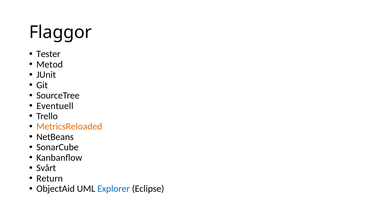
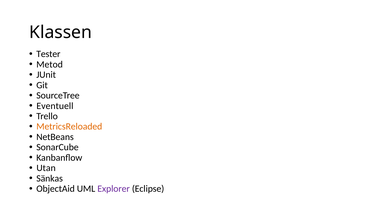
Flaggor: Flaggor -> Klassen
Svårt: Svårt -> Utan
Return: Return -> Sänkas
Explorer colour: blue -> purple
